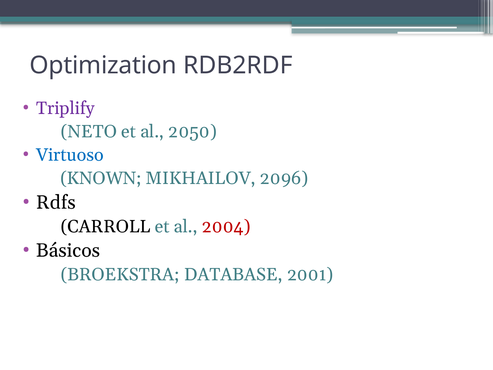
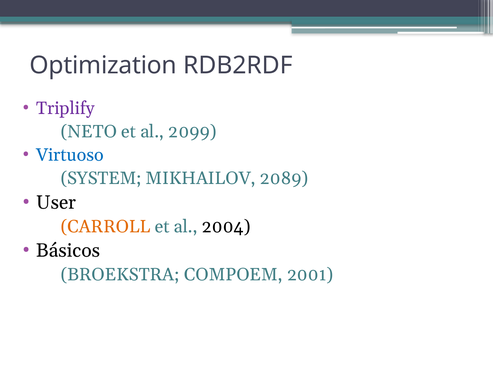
2050: 2050 -> 2099
KNOWN: KNOWN -> SYSTEM
2096: 2096 -> 2089
Rdfs: Rdfs -> User
CARROLL colour: black -> orange
2004 colour: red -> black
DATABASE: DATABASE -> COMPOEM
